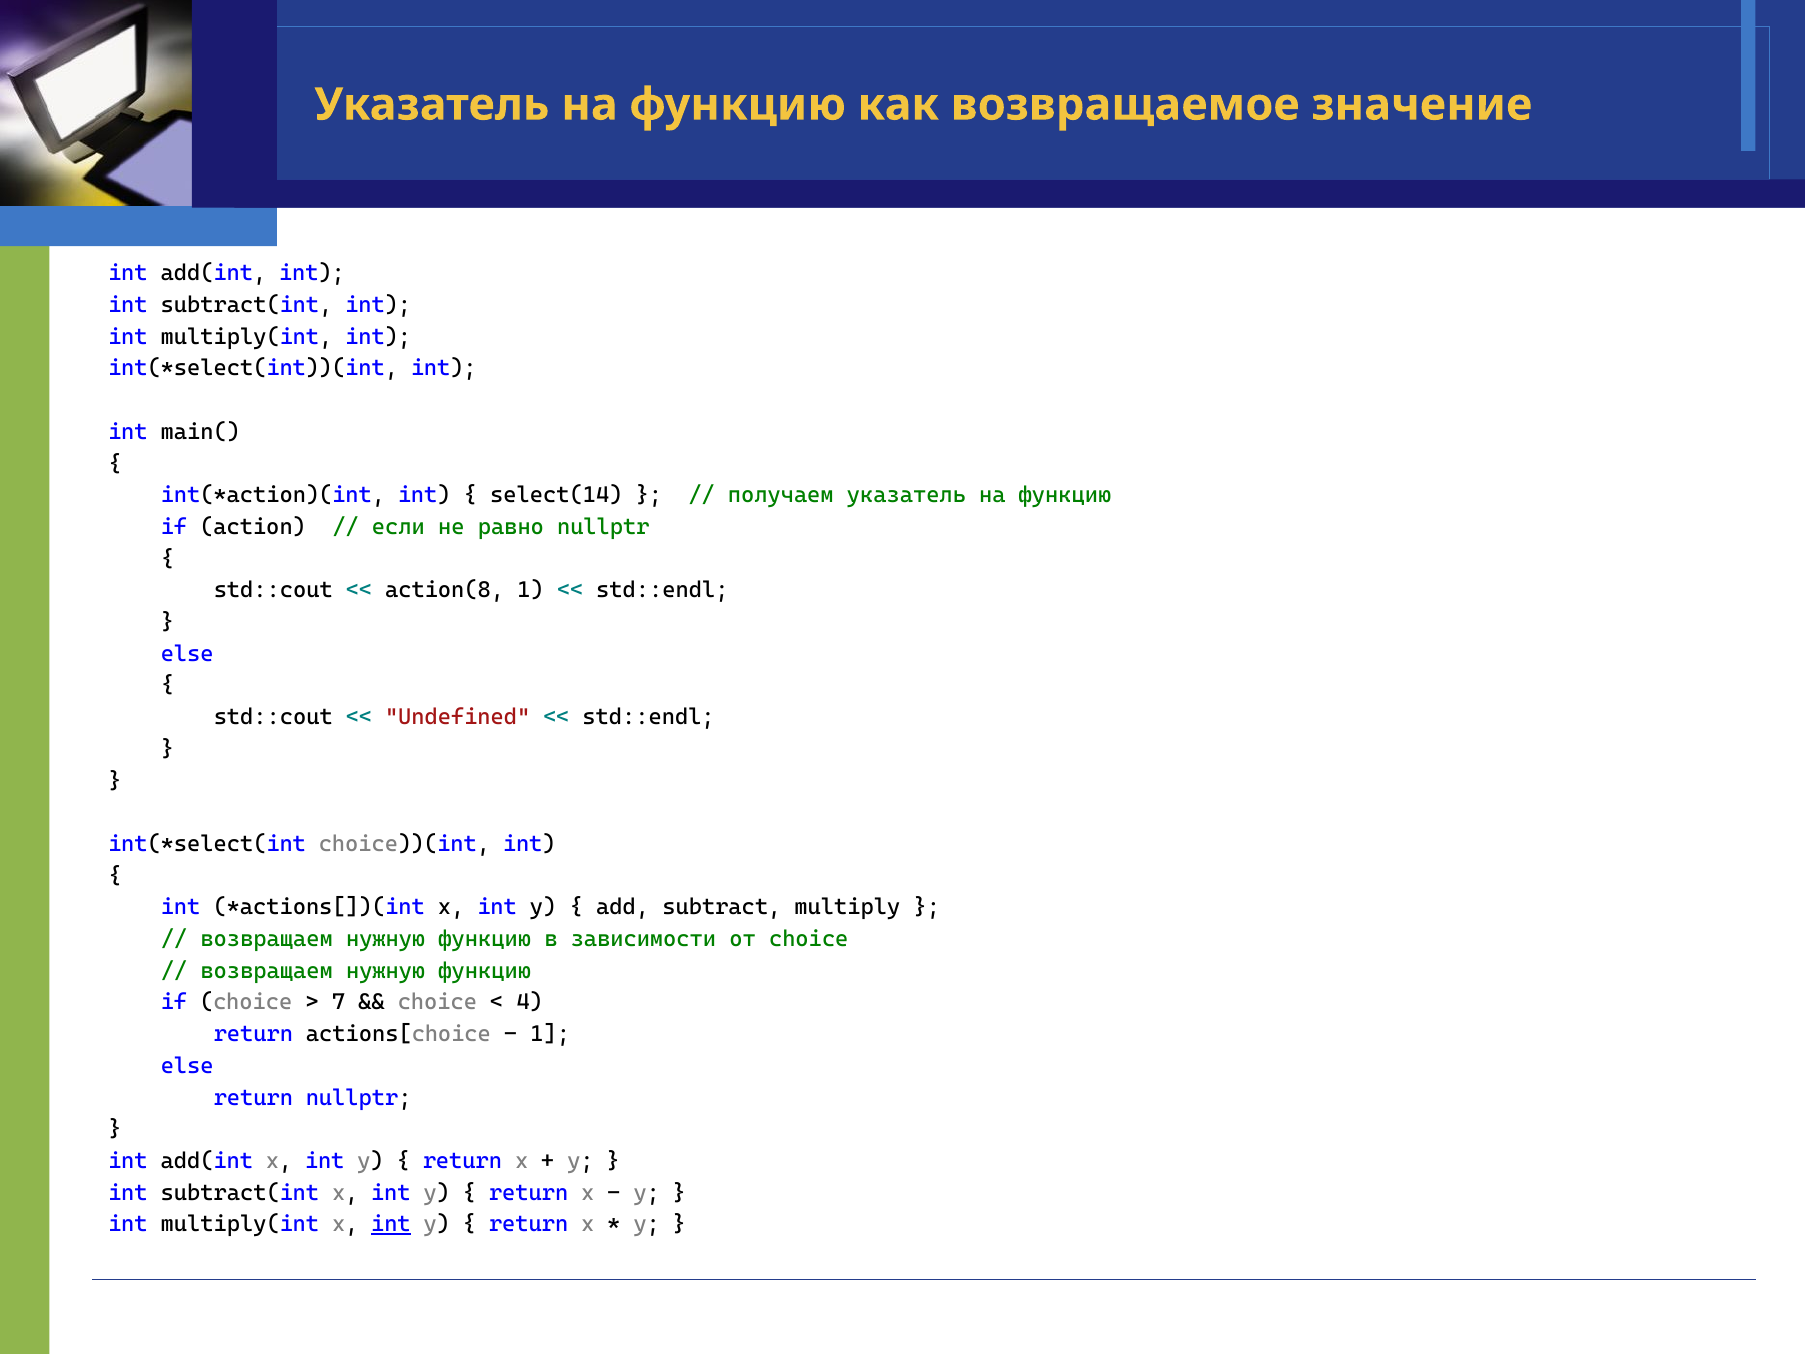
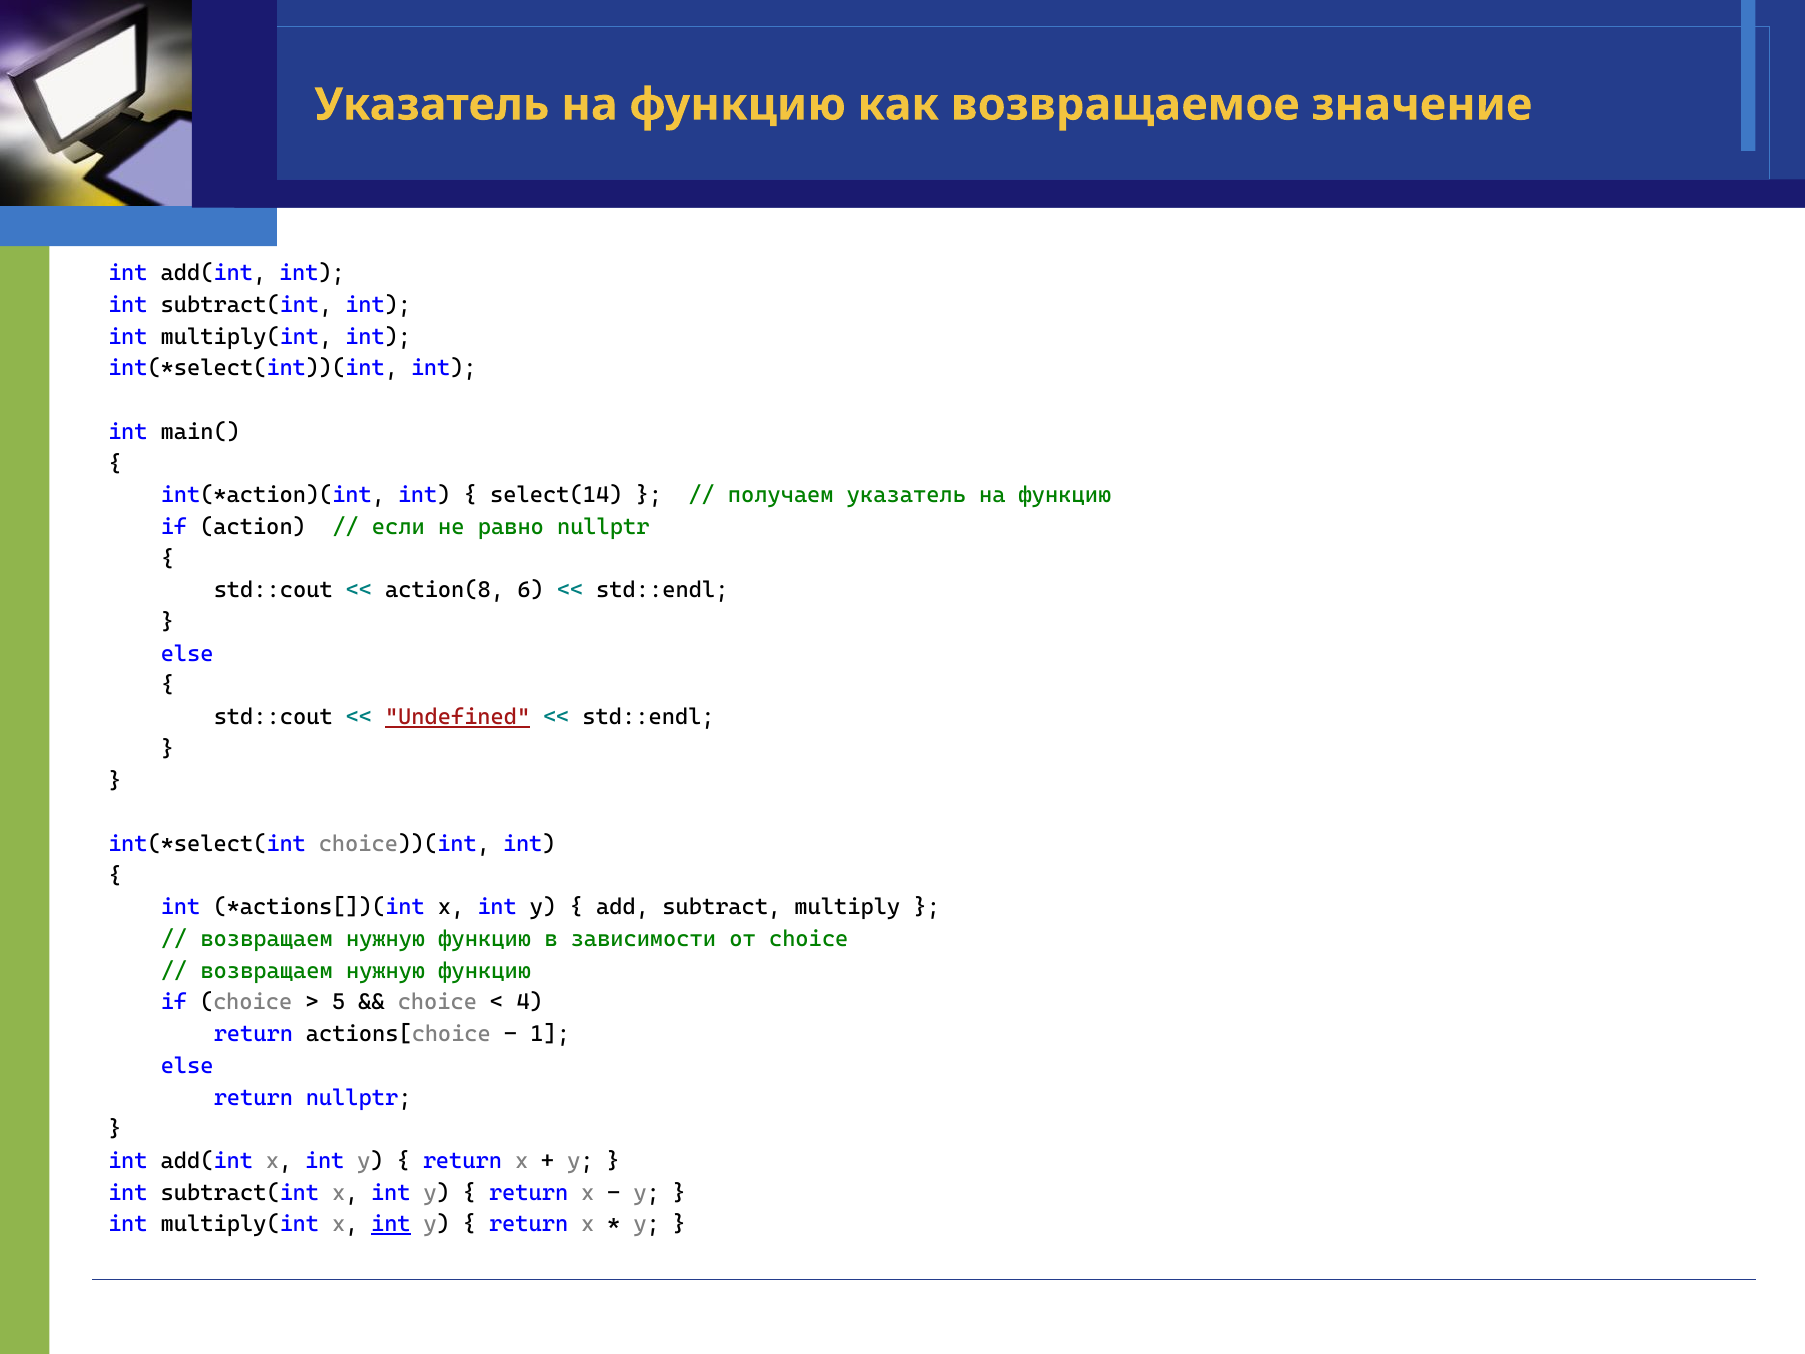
action(8 1: 1 -> 6
Undefined underline: none -> present
7: 7 -> 5
